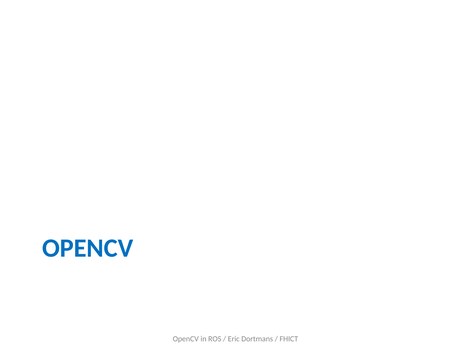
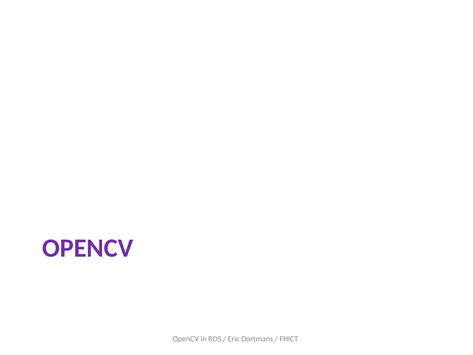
OPENCV at (88, 248) colour: blue -> purple
